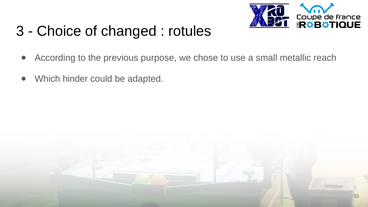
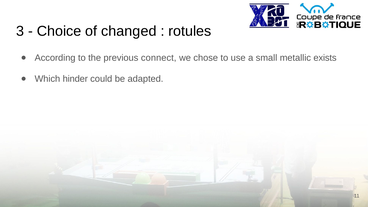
purpose: purpose -> connect
reach: reach -> exists
